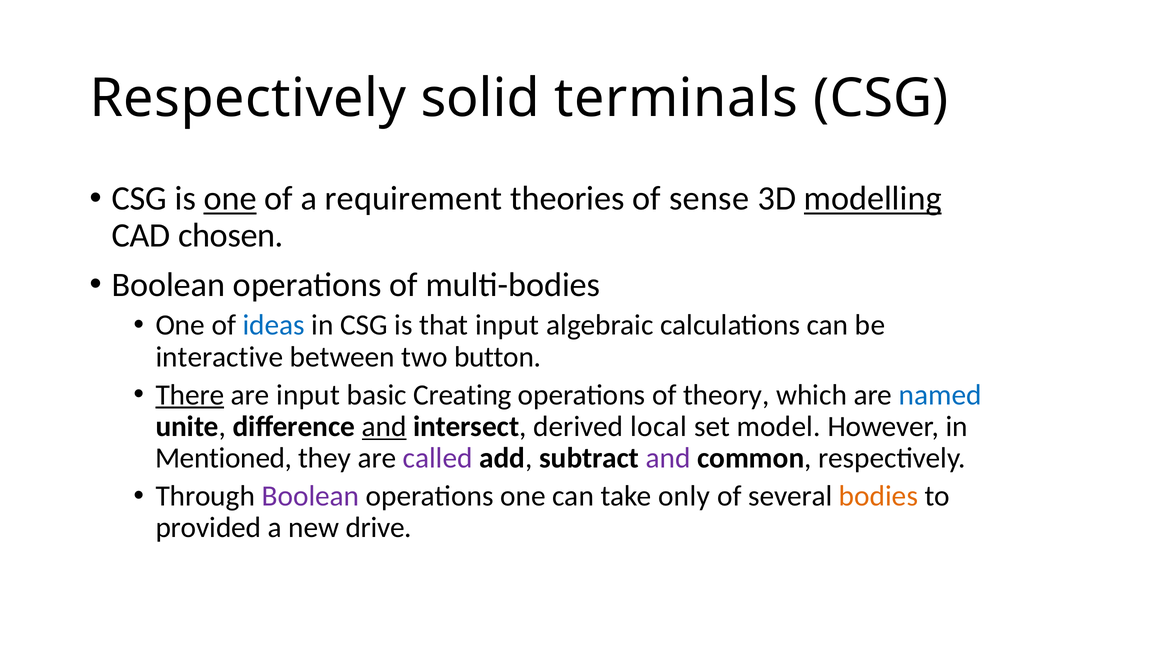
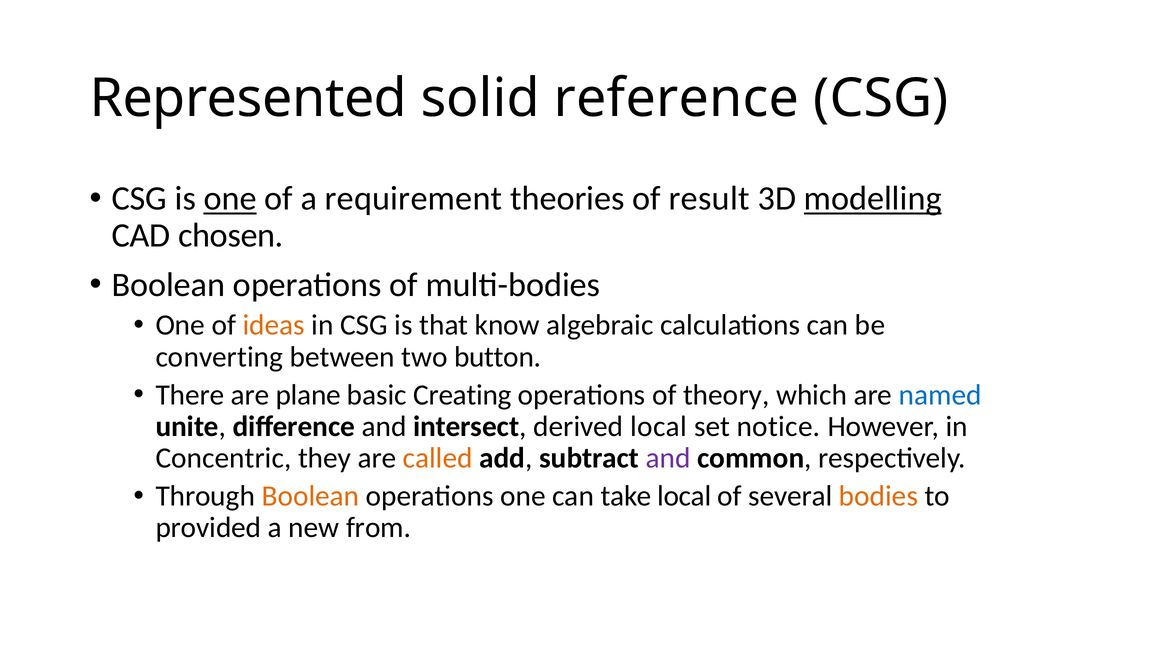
Respectively at (248, 99): Respectively -> Represented
terminals: terminals -> reference
sense: sense -> result
ideas colour: blue -> orange
that input: input -> know
interactive: interactive -> converting
There underline: present -> none
are input: input -> plane
and at (384, 426) underline: present -> none
model: model -> notice
Mentioned: Mentioned -> Concentric
called colour: purple -> orange
Boolean at (310, 496) colour: purple -> orange
take only: only -> local
drive: drive -> from
